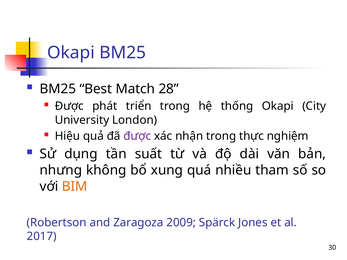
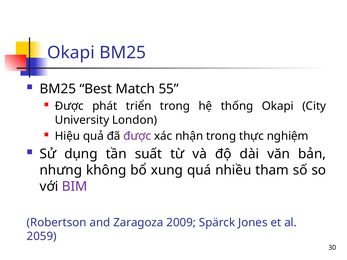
28: 28 -> 55
BIM colour: orange -> purple
2017: 2017 -> 2059
